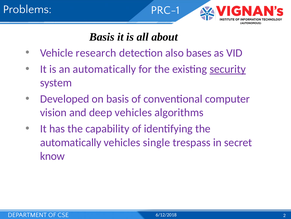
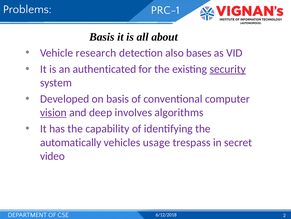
an automatically: automatically -> authenticated
vision underline: none -> present
deep vehicles: vehicles -> involves
single: single -> usage
know: know -> video
